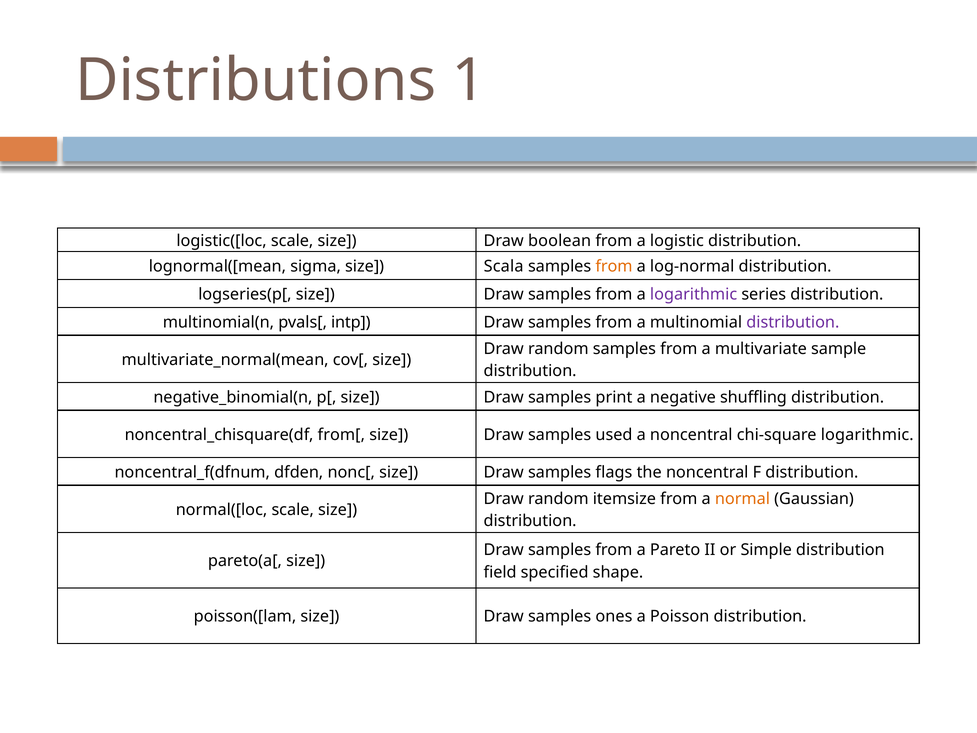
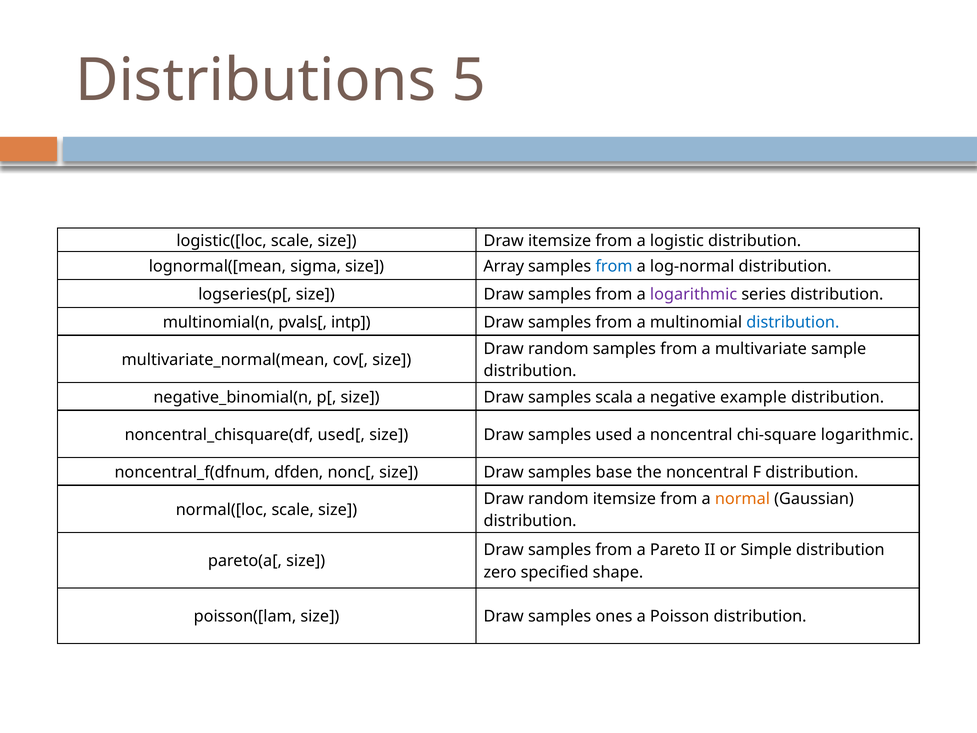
1: 1 -> 5
Draw boolean: boolean -> itemsize
Scala: Scala -> Array
from at (614, 266) colour: orange -> blue
distribution at (793, 322) colour: purple -> blue
print: print -> scala
shuffling: shuffling -> example
from[: from[ -> used[
flags: flags -> base
field: field -> zero
